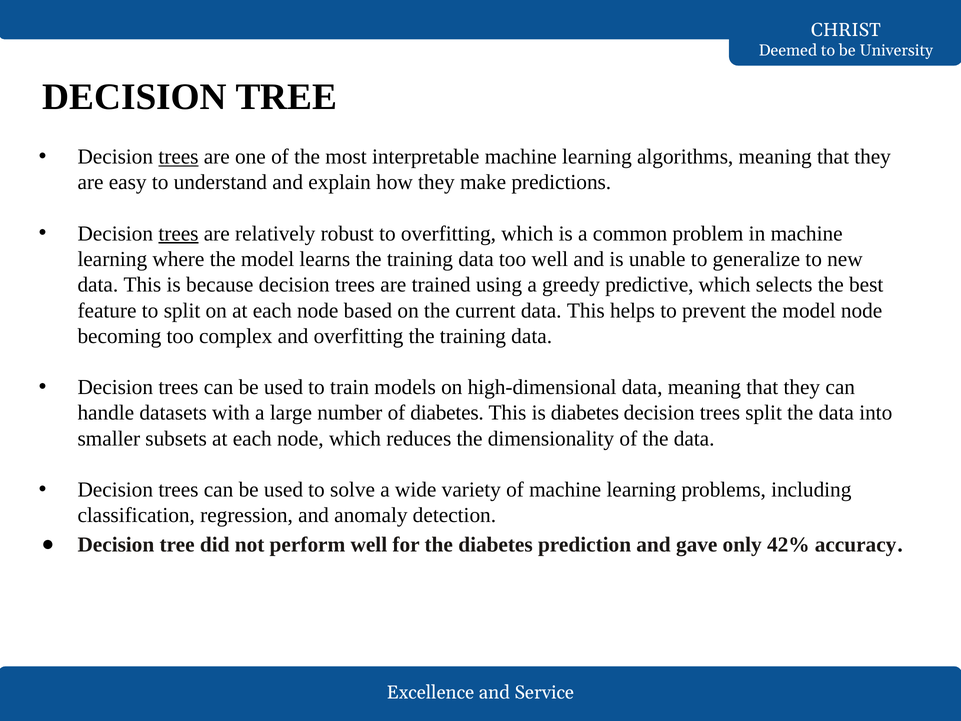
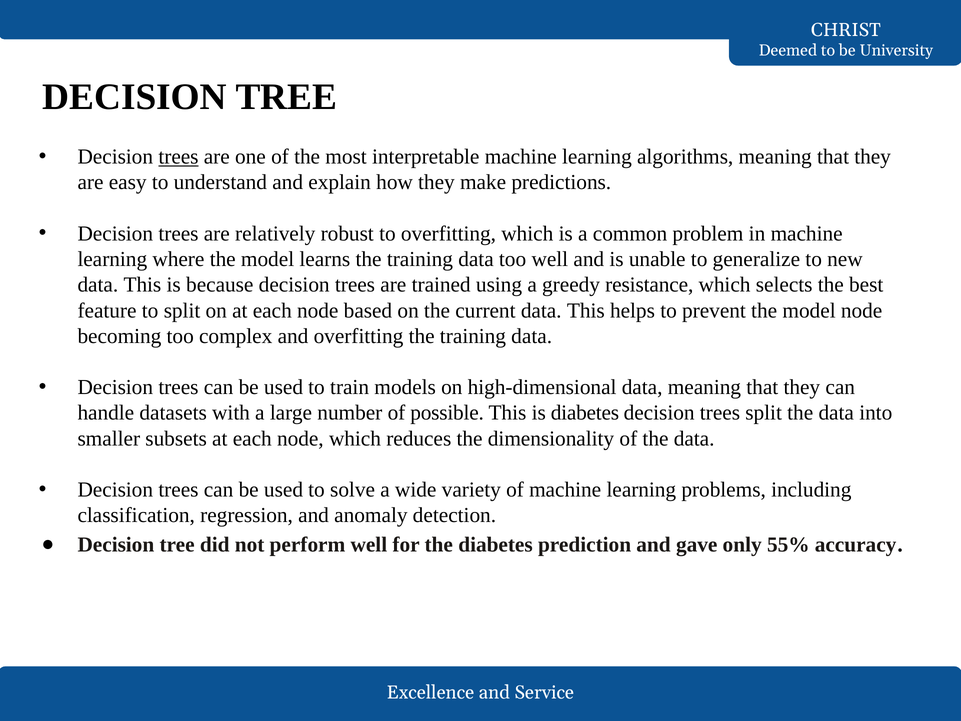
trees at (178, 234) underline: present -> none
predictive: predictive -> resistance
of diabetes: diabetes -> possible
42%: 42% -> 55%
